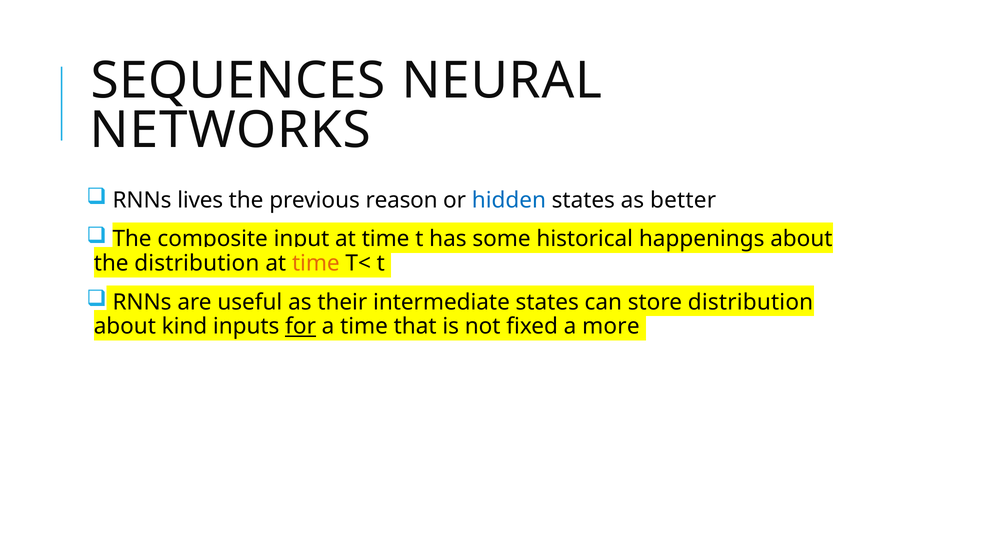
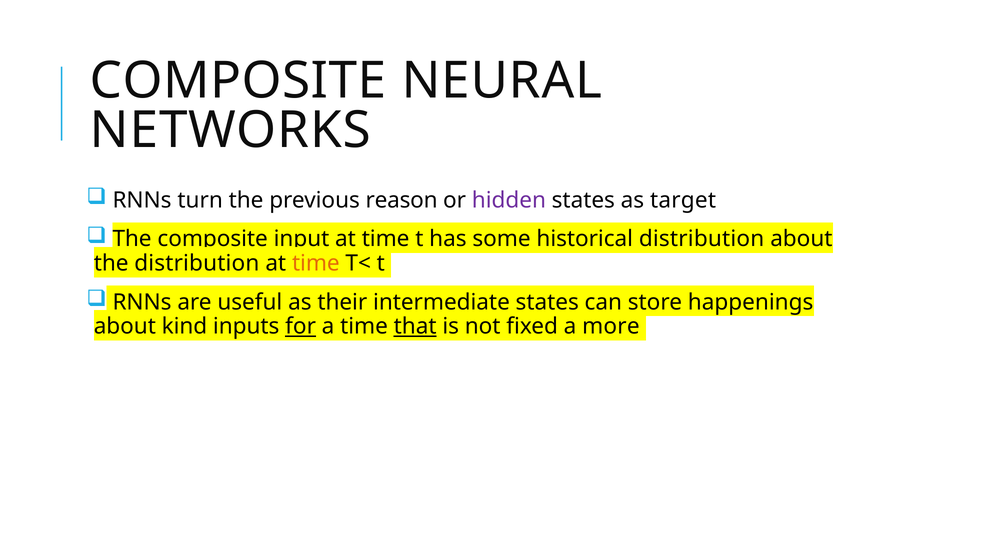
SEQUENCES at (238, 81): SEQUENCES -> COMPOSITE
lives: lives -> turn
hidden colour: blue -> purple
better: better -> target
historical happenings: happenings -> distribution
distribution at (751, 302): distribution -> happenings
that underline: none -> present
